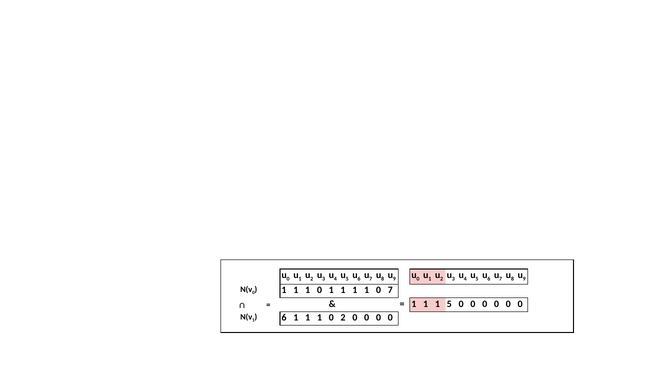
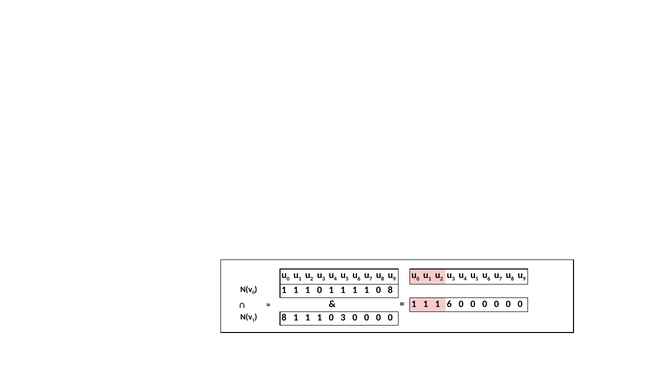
0 7: 7 -> 8
1 5: 5 -> 6
6 at (284, 317): 6 -> 8
0 2: 2 -> 3
